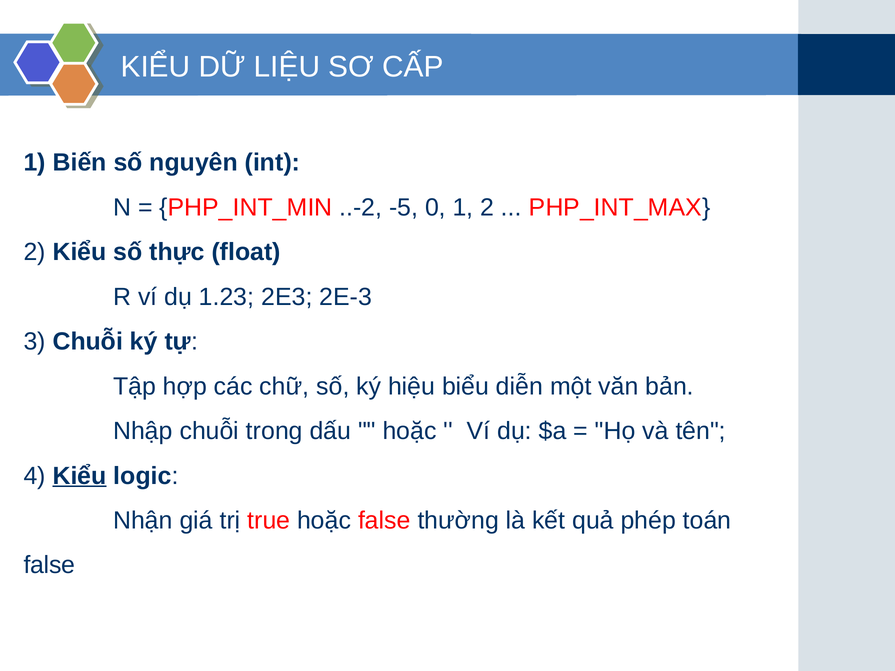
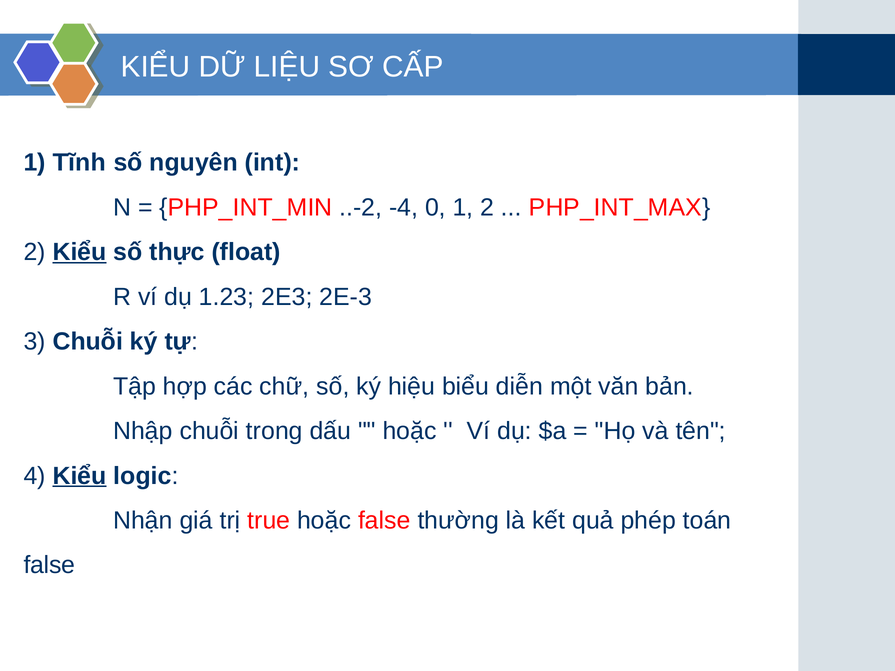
Biến: Biến -> Tĩnh
-5: -5 -> -4
Kiểu at (80, 252) underline: none -> present
